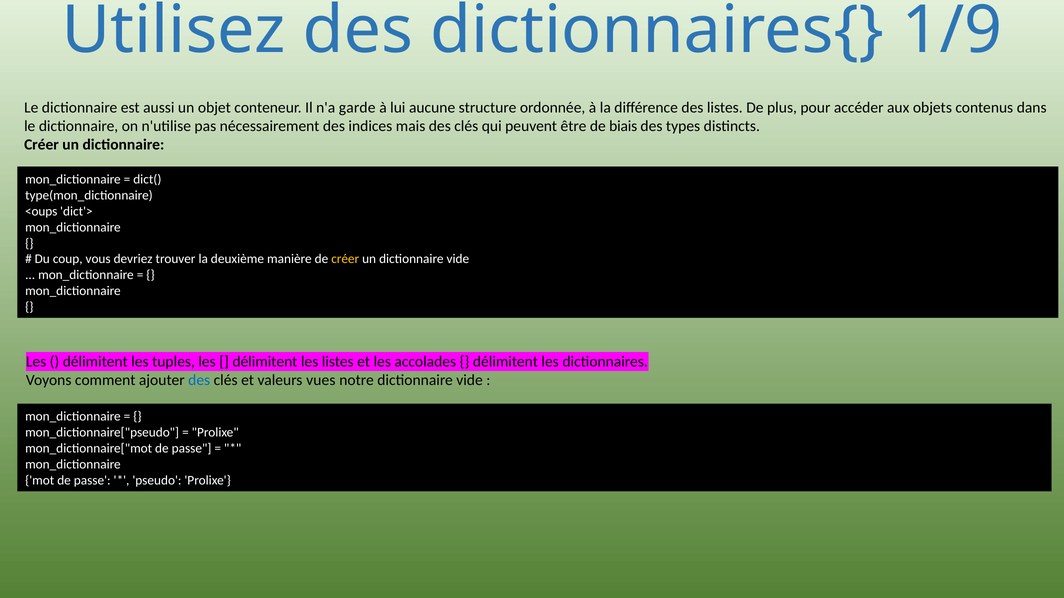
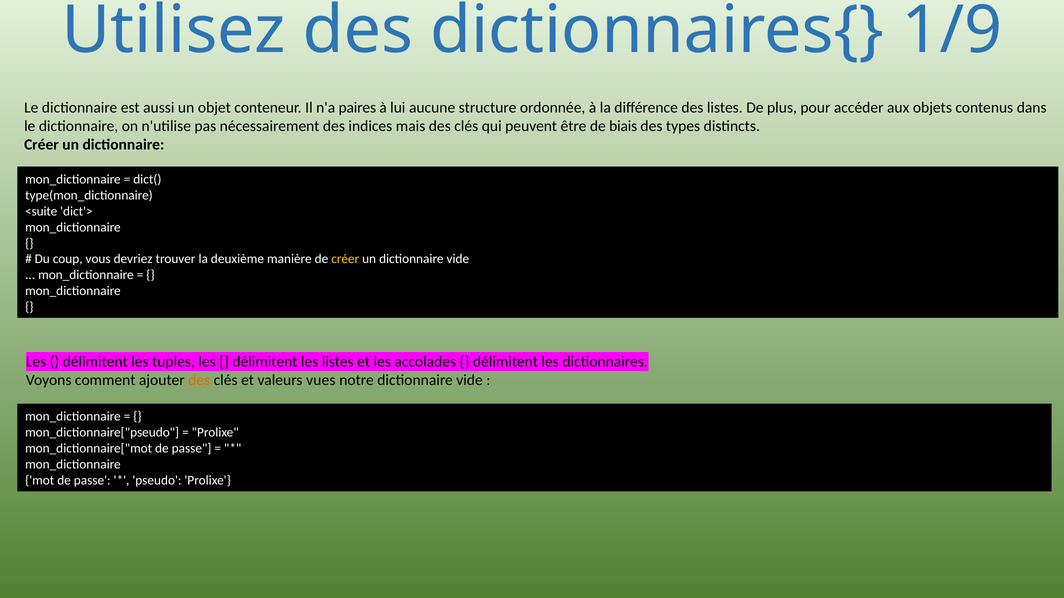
garde: garde -> paires
<oups: <oups -> <suite
des at (199, 380) colour: blue -> orange
